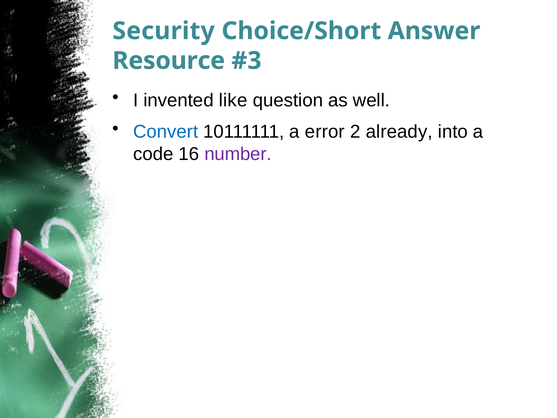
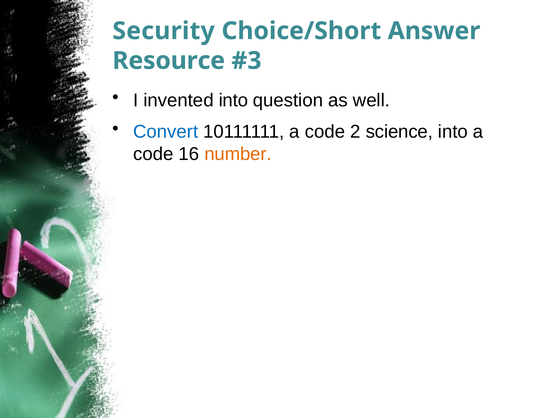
invented like: like -> into
10111111 a error: error -> code
already: already -> science
number colour: purple -> orange
